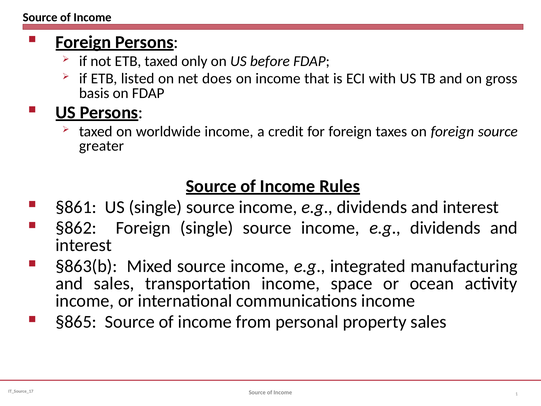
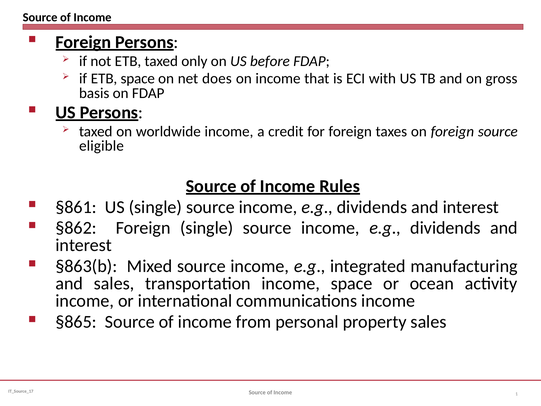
ETB listed: listed -> space
greater: greater -> eligible
